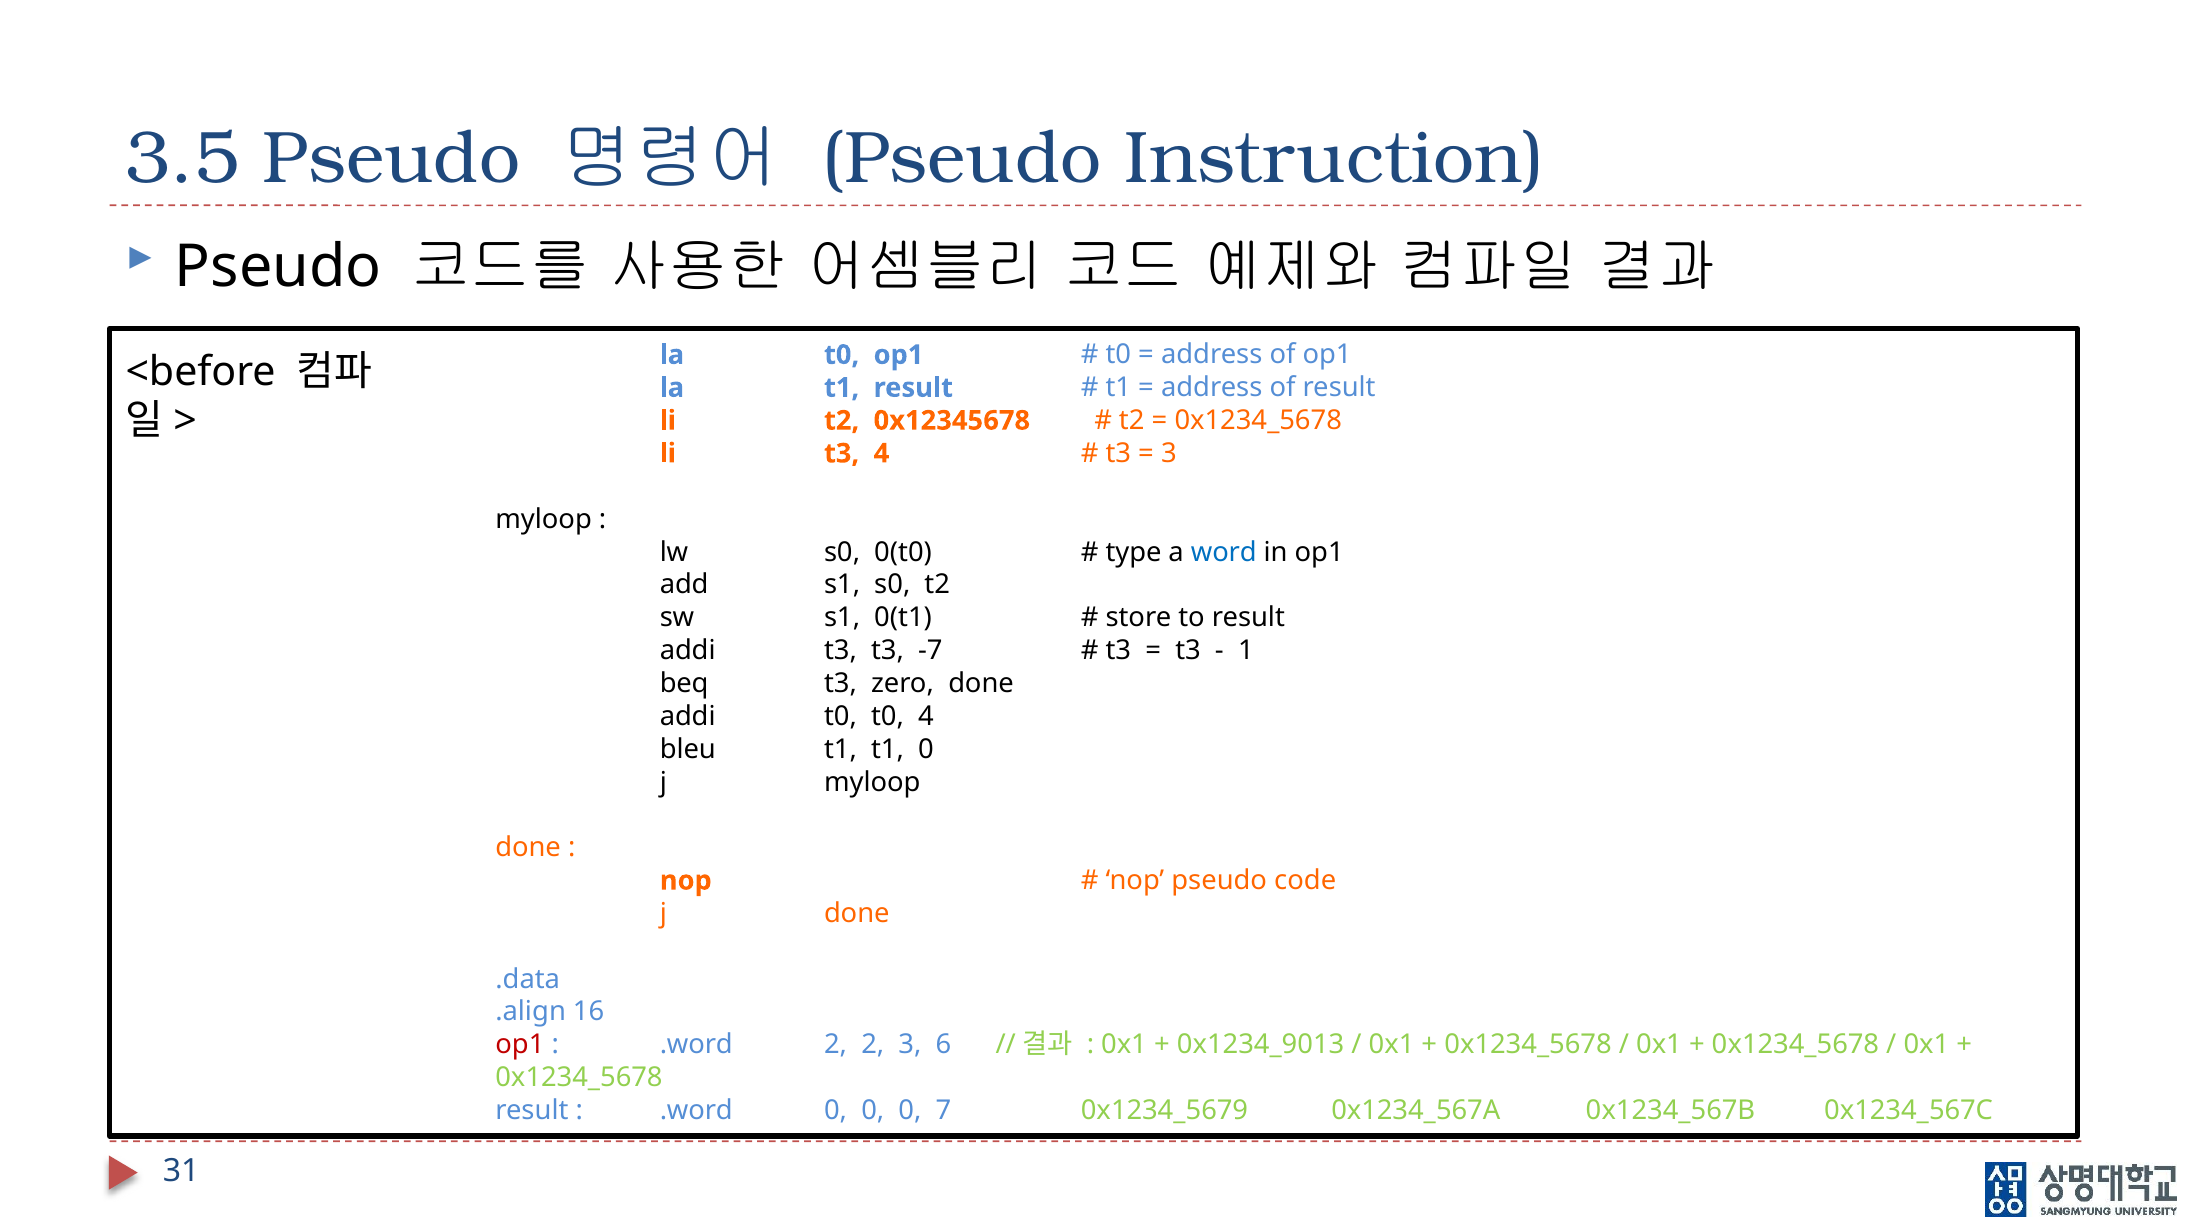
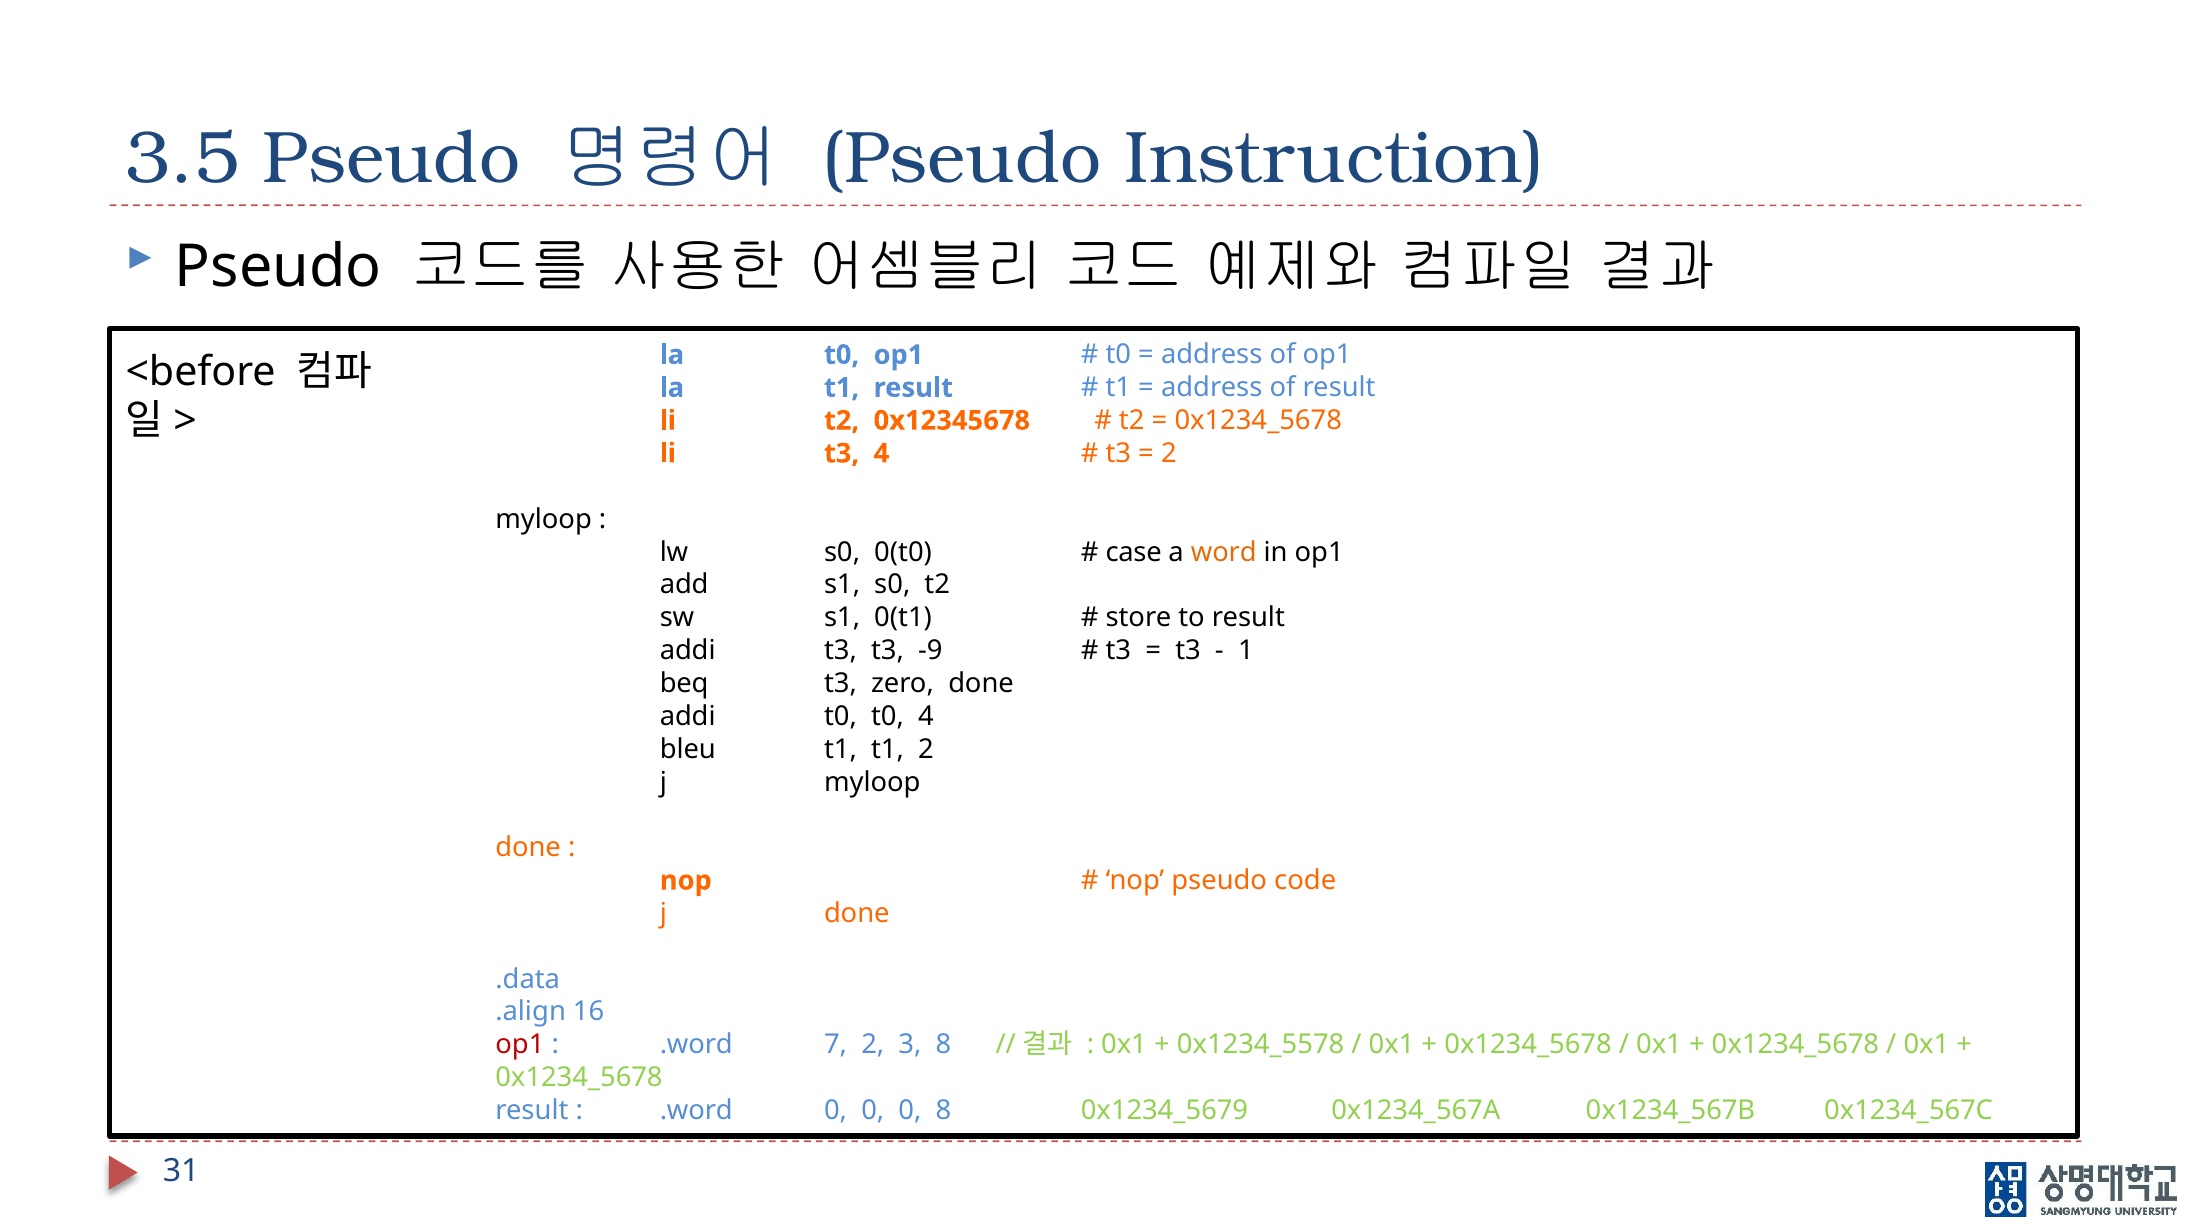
3 at (1169, 454): 3 -> 2
type: type -> case
word colour: blue -> orange
-7: -7 -> -9
t1 0: 0 -> 2
.word 2: 2 -> 7
3 6: 6 -> 8
0x1234_9013: 0x1234_9013 -> 0x1234_5578
0 7: 7 -> 8
